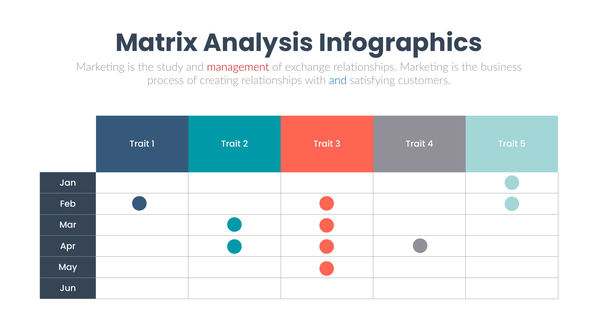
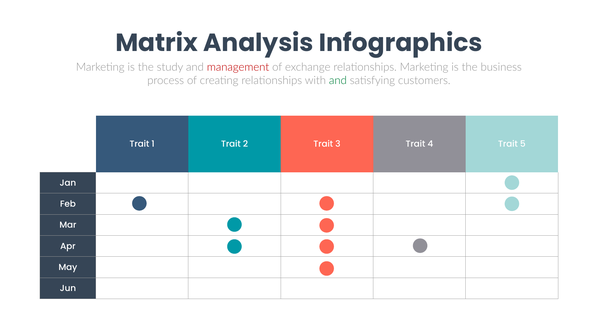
and at (338, 81) colour: blue -> green
